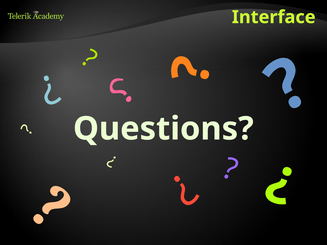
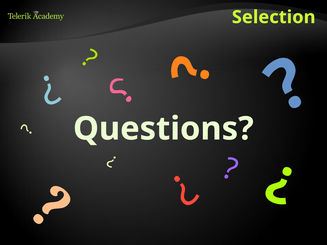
Interface: Interface -> Selection
